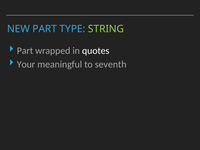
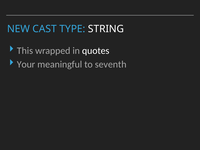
NEW PART: PART -> CAST
STRING colour: light green -> white
Part at (25, 51): Part -> This
